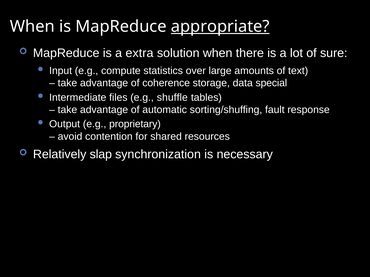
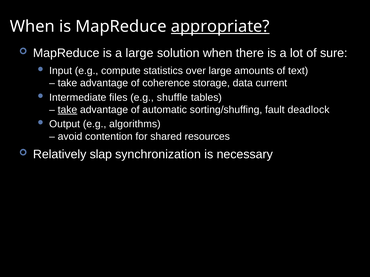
a extra: extra -> large
special: special -> current
take at (67, 110) underline: none -> present
response: response -> deadlock
proprietary: proprietary -> algorithms
